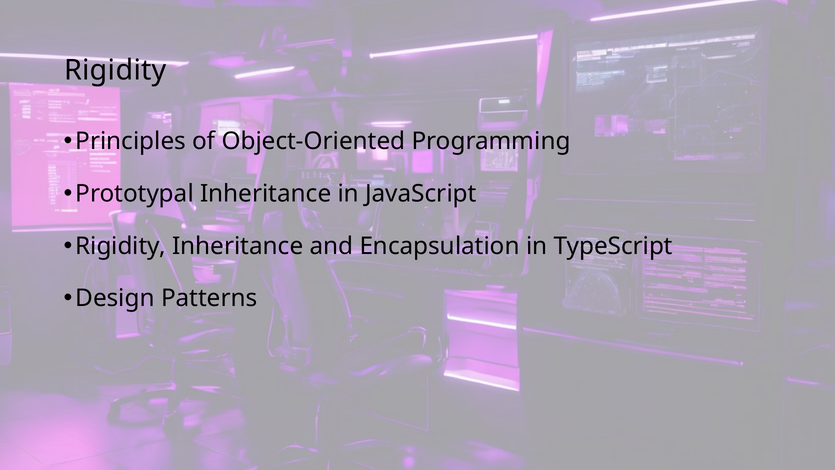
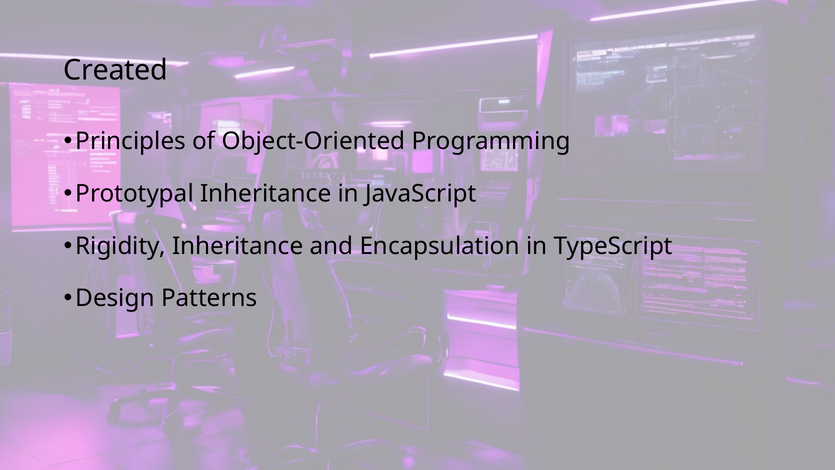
Rigidity at (115, 70): Rigidity -> Created
